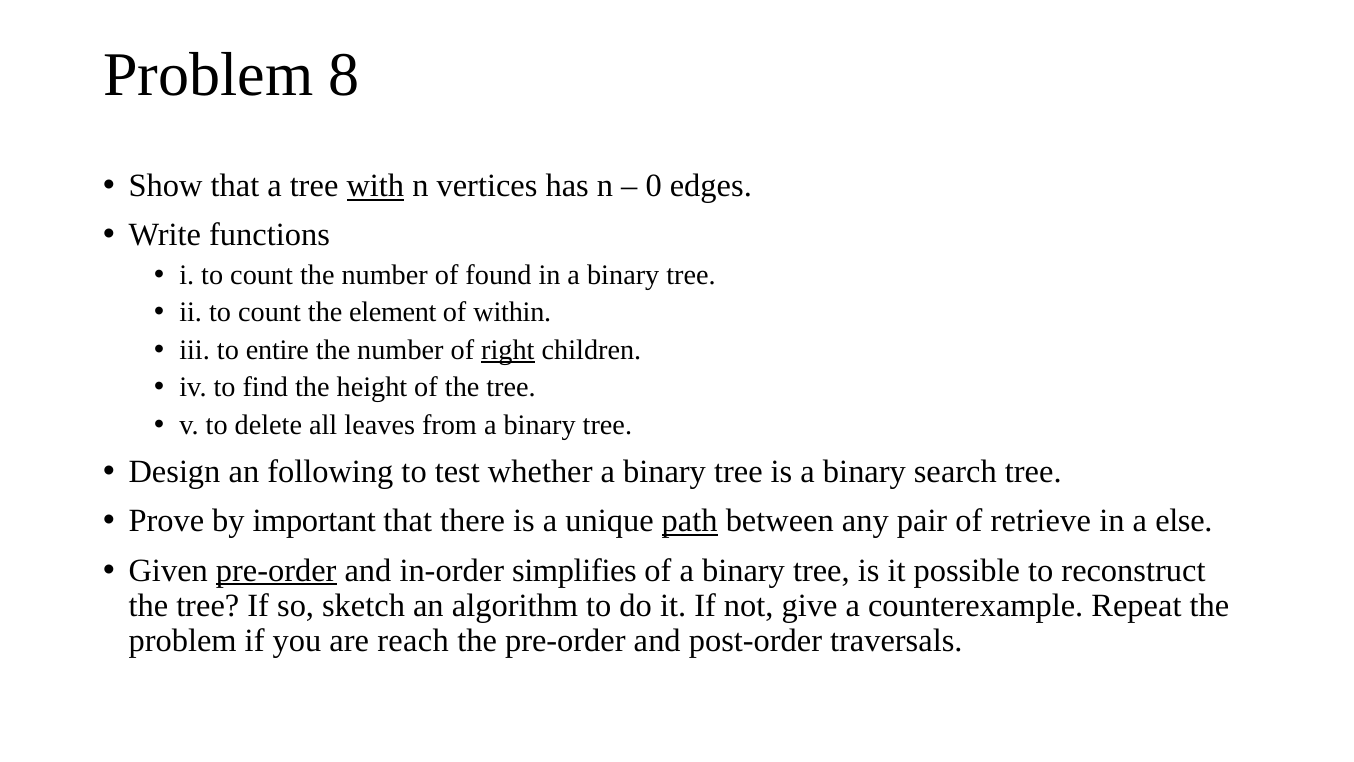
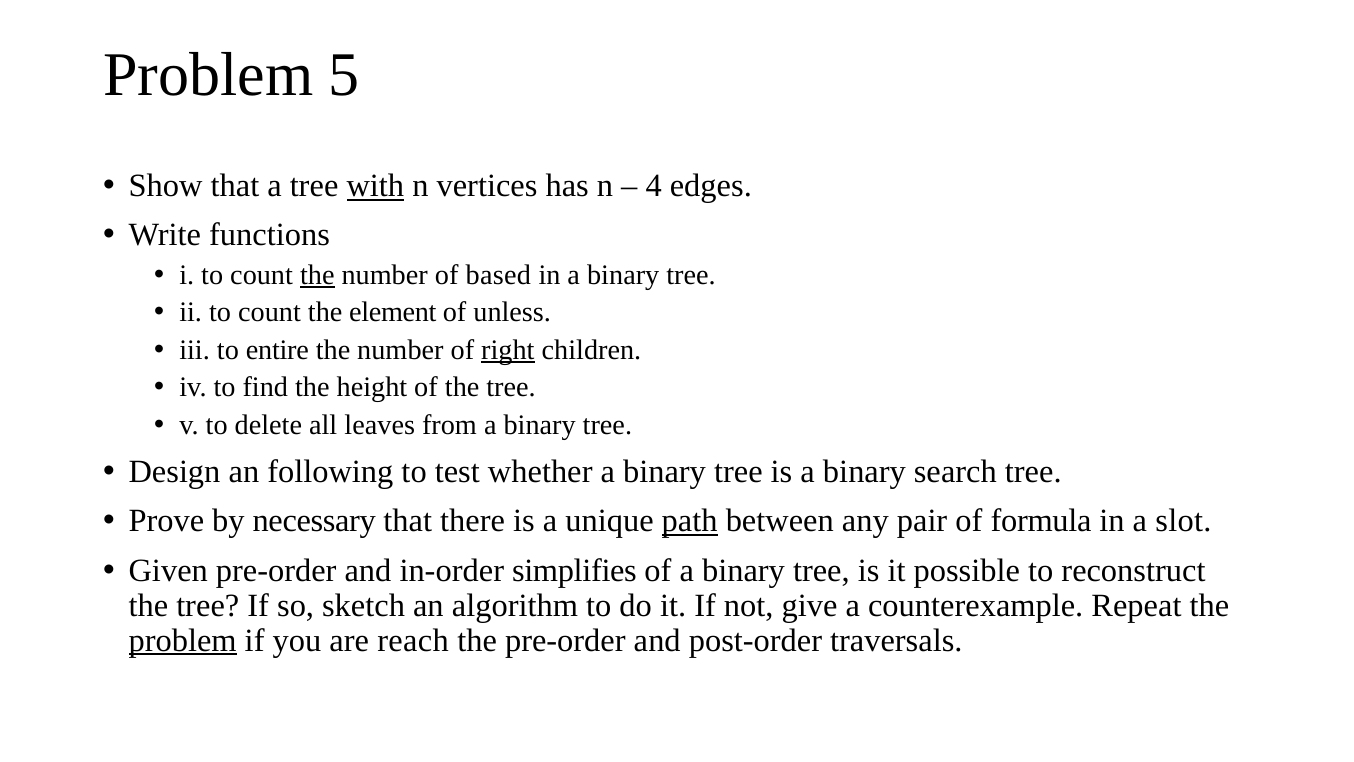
8: 8 -> 5
0: 0 -> 4
the at (317, 275) underline: none -> present
found: found -> based
within: within -> unless
important: important -> necessary
retrieve: retrieve -> formula
else: else -> slot
pre-order at (276, 570) underline: present -> none
problem at (183, 640) underline: none -> present
